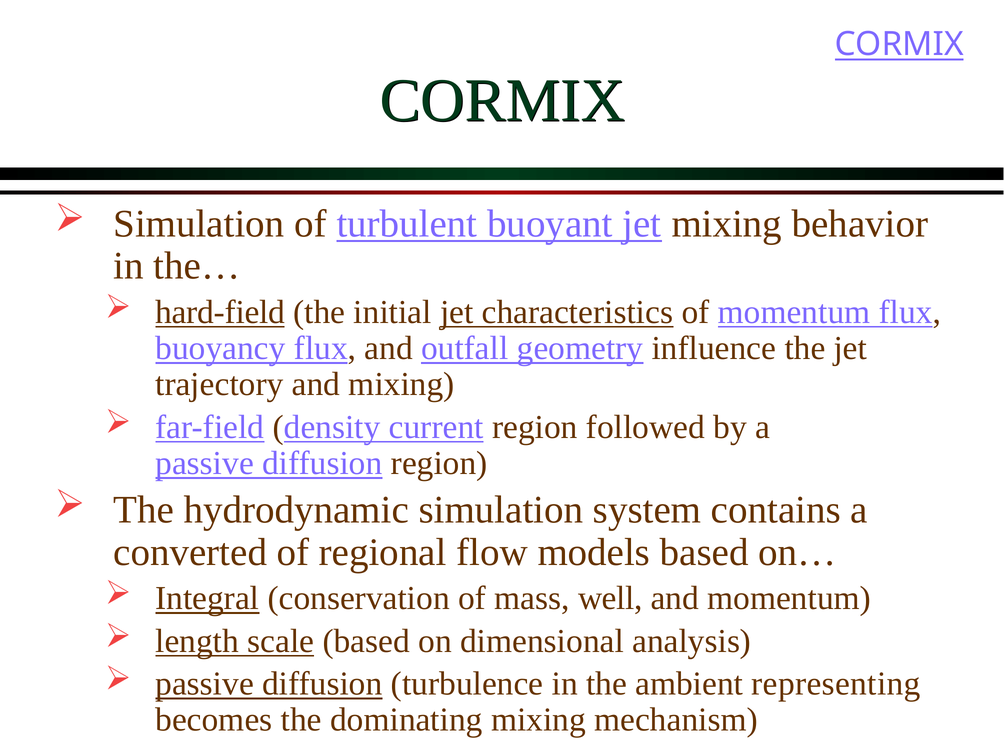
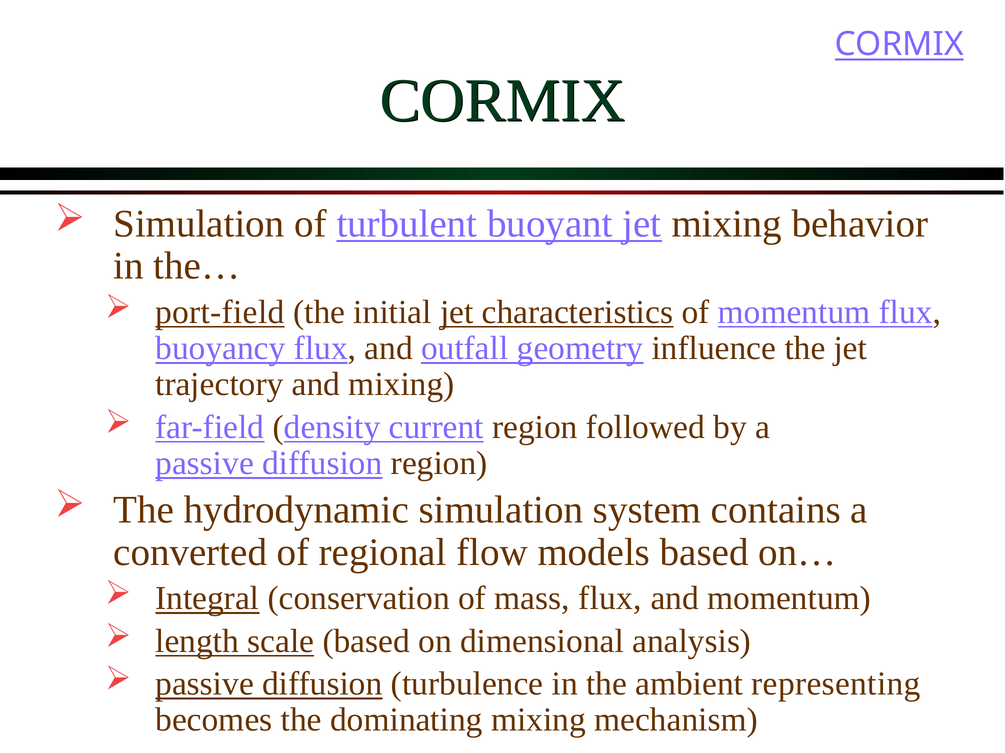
hard-field: hard-field -> port-field
mass well: well -> flux
